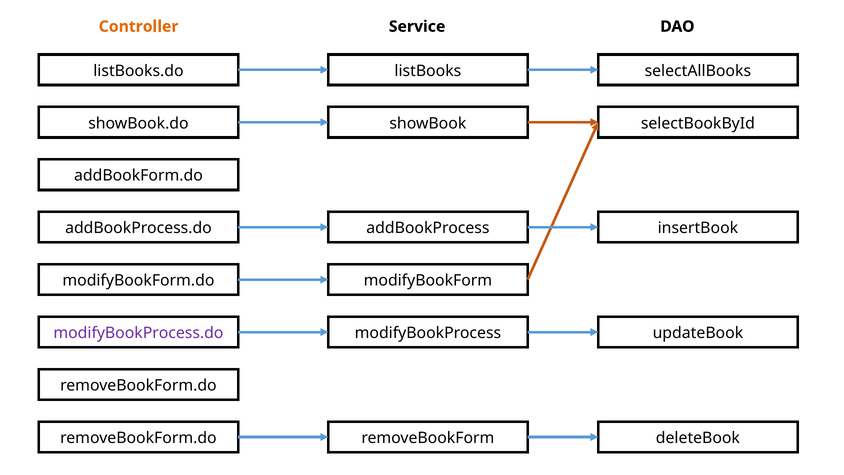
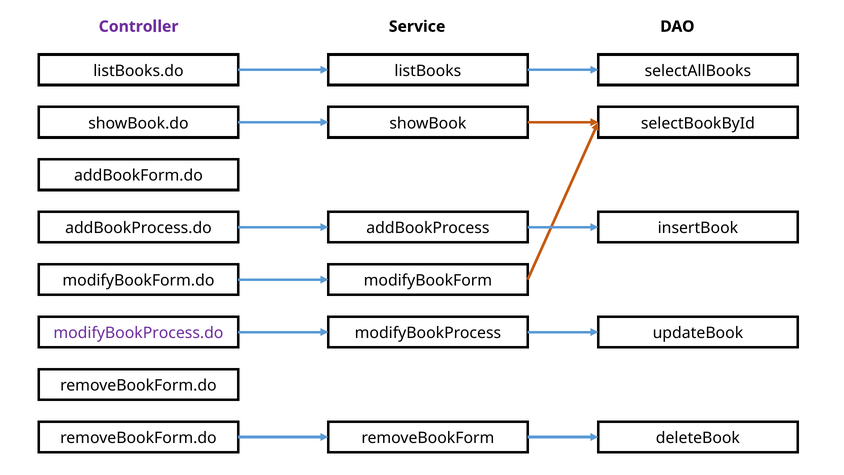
Controller colour: orange -> purple
